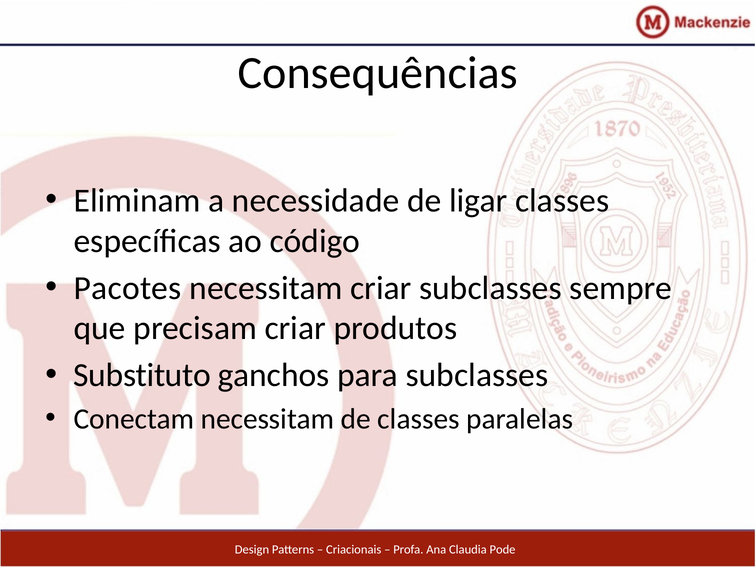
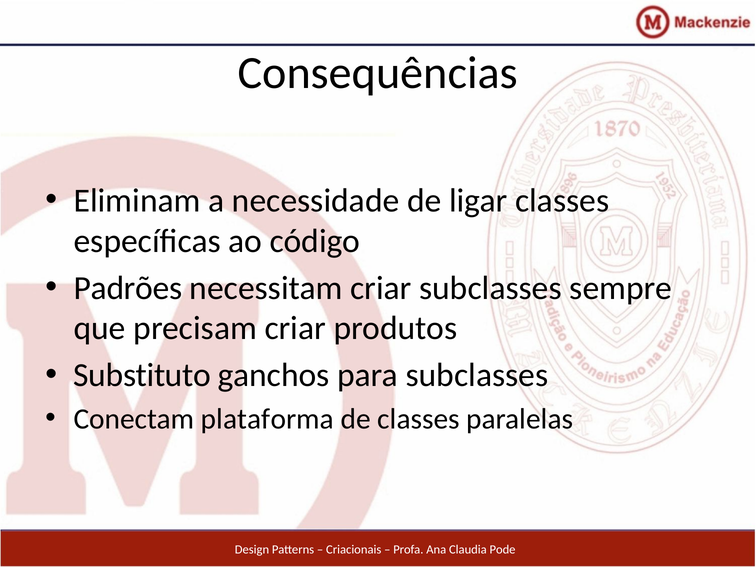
Pacotes: Pacotes -> Padrões
Conectam necessitam: necessitam -> plataforma
